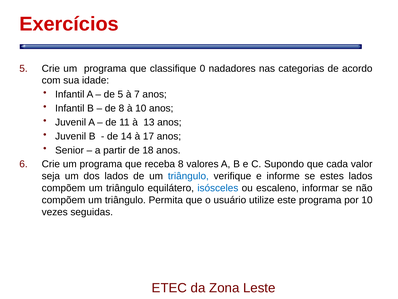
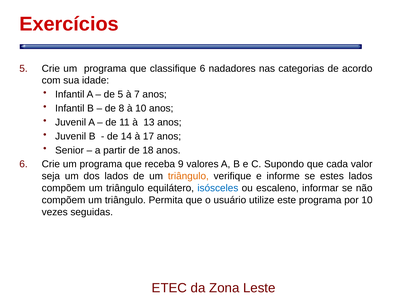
classifique 0: 0 -> 6
receba 8: 8 -> 9
triângulo at (188, 176) colour: blue -> orange
